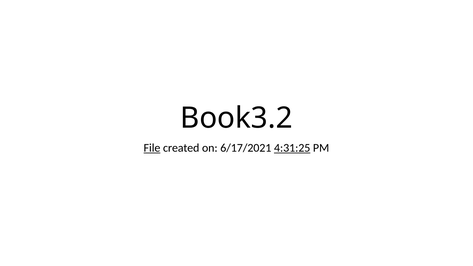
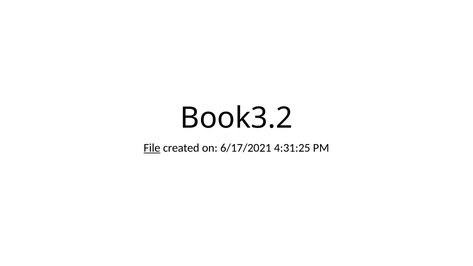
4:31:25 underline: present -> none
